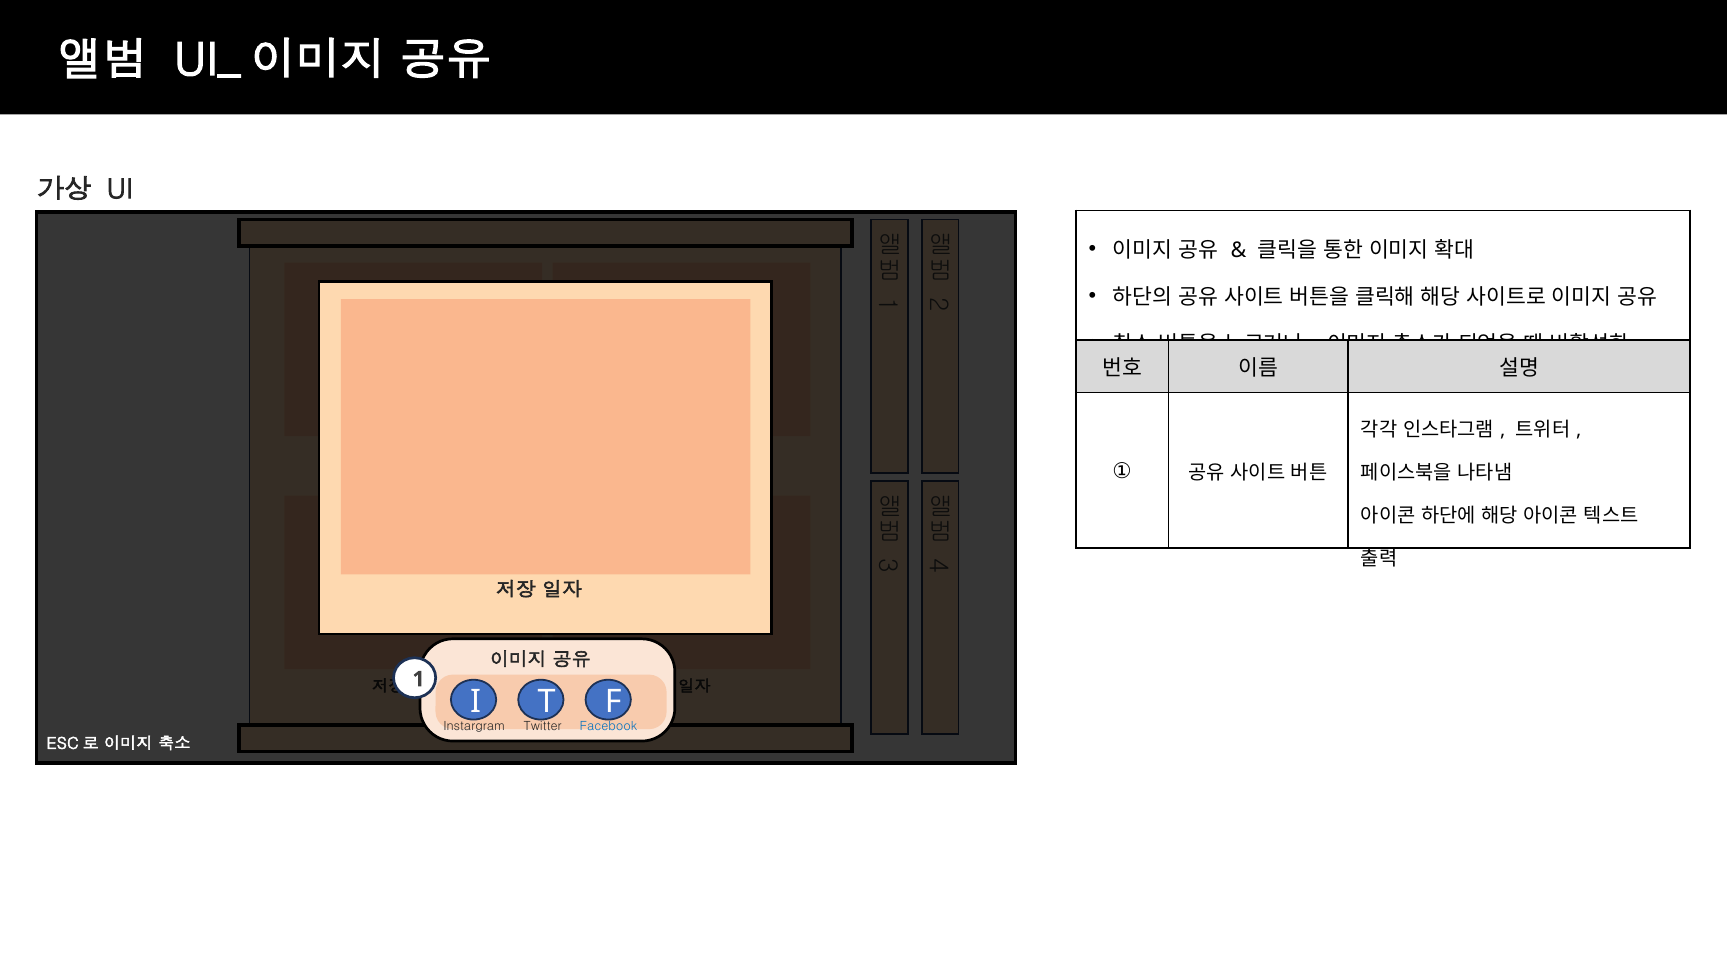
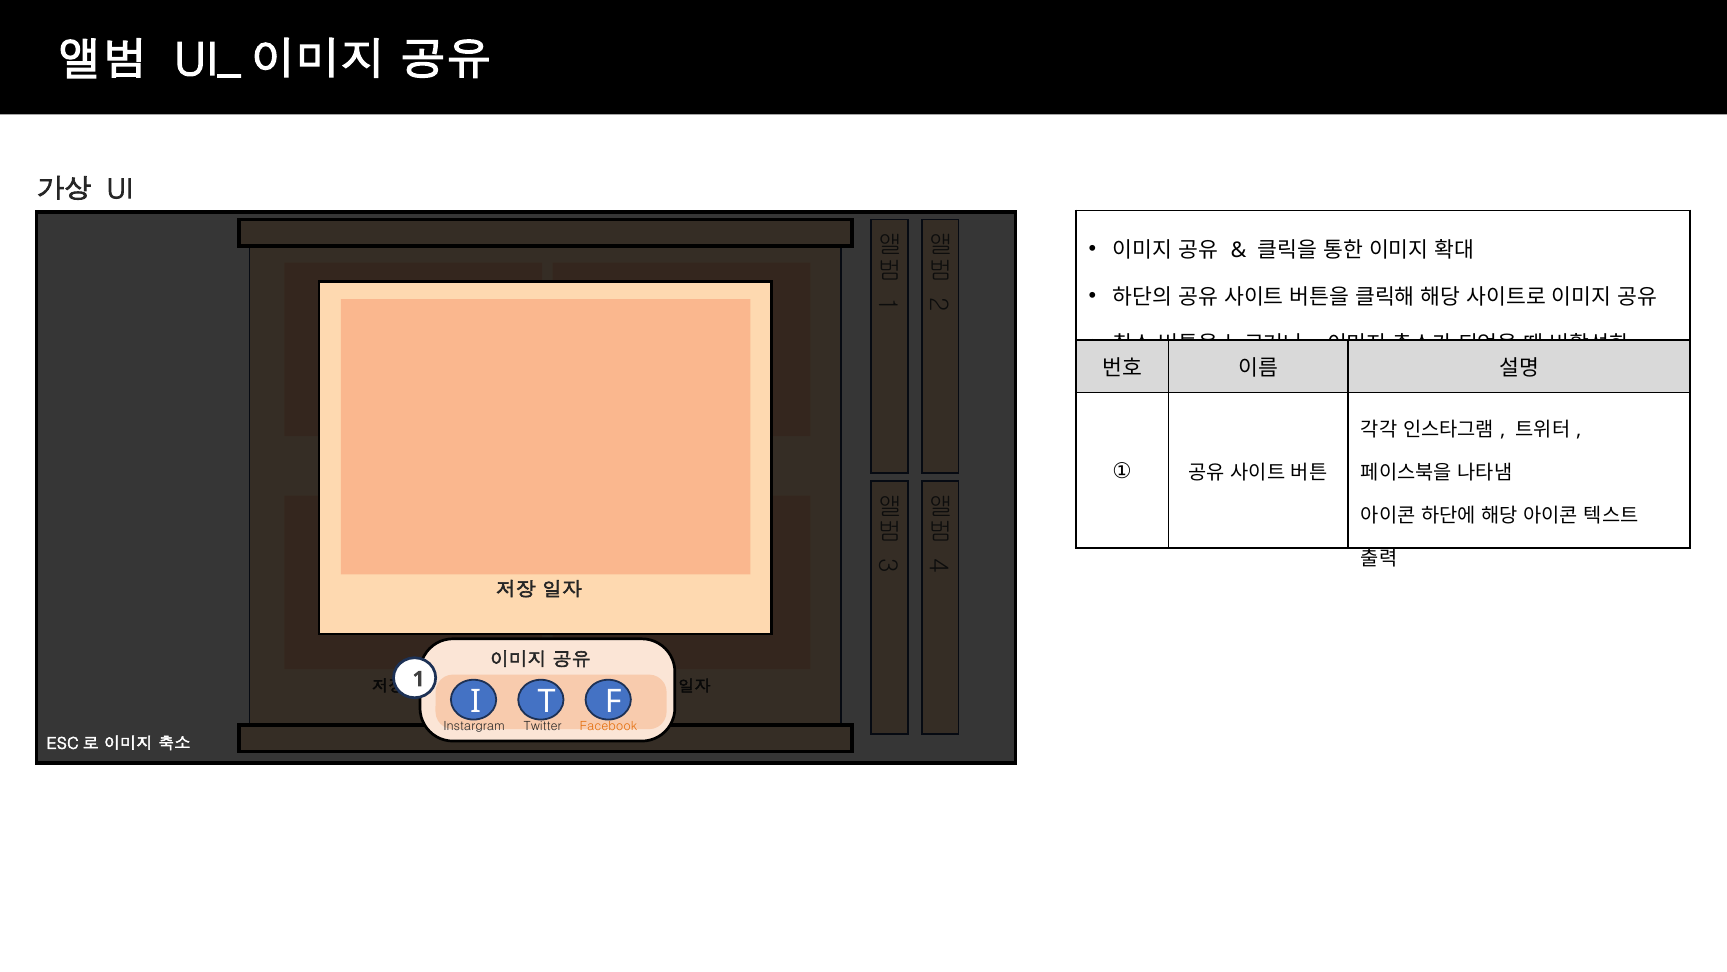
Facebook colour: blue -> orange
